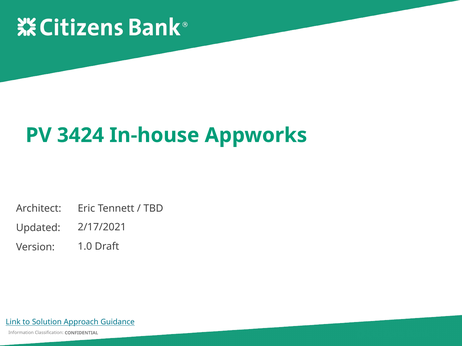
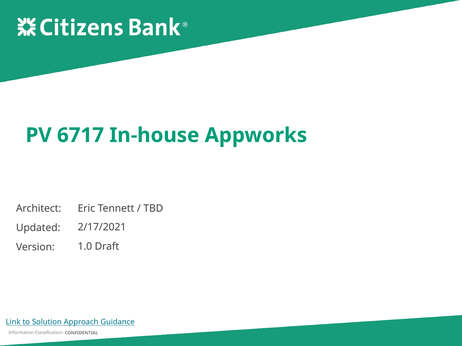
3424: 3424 -> 6717
